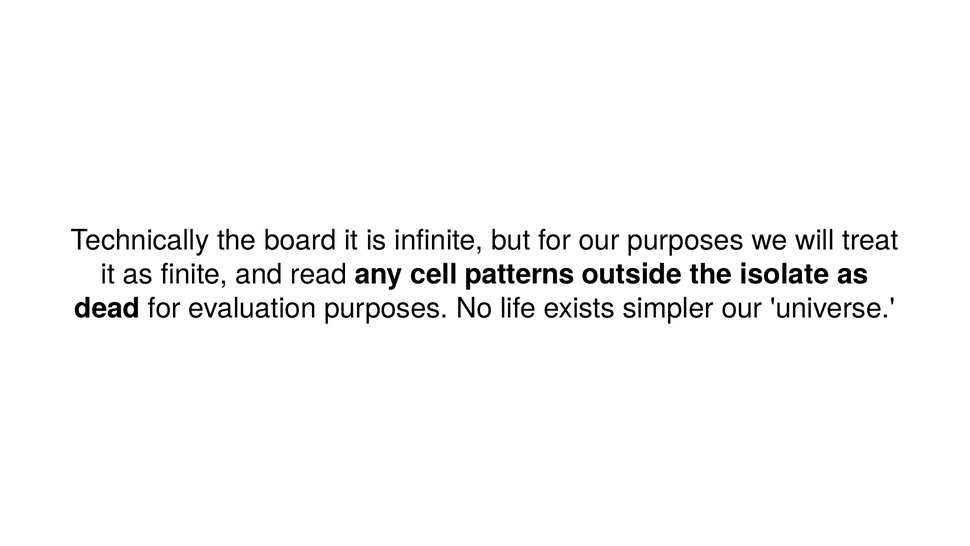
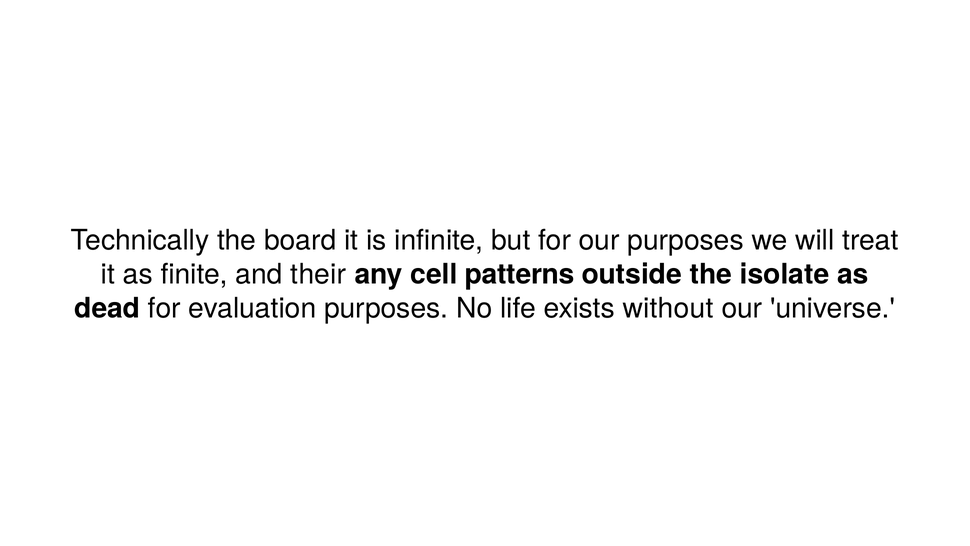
read: read -> their
simpler: simpler -> without
